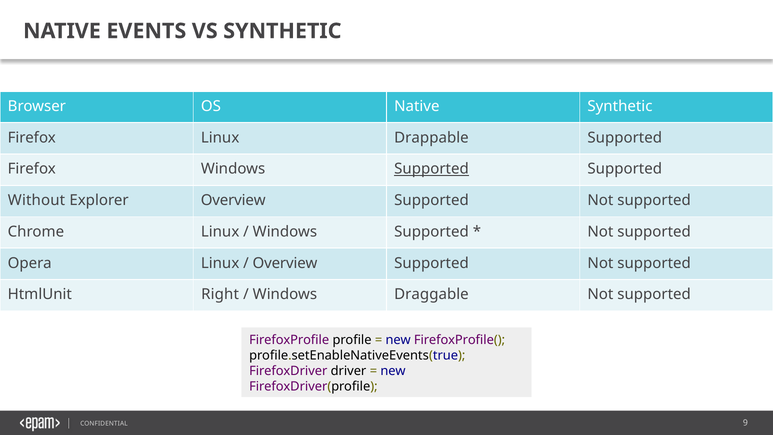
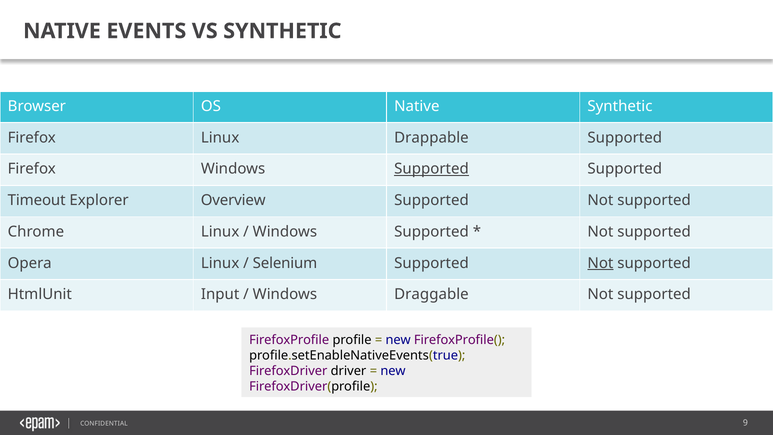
Without: Without -> Timeout
Overview at (285, 263): Overview -> Selenium
Not at (600, 263) underline: none -> present
Right: Right -> Input
